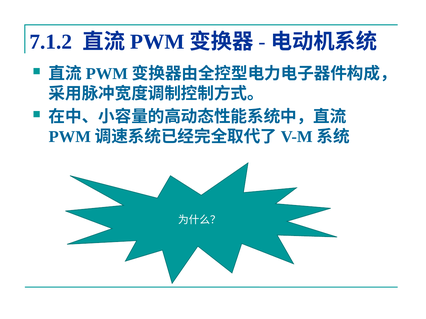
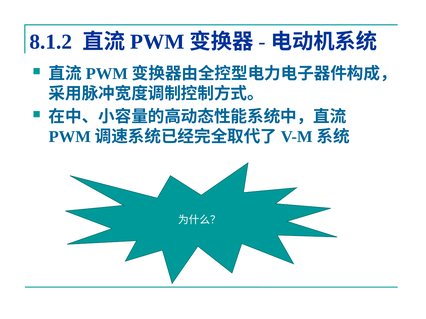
7.1.2: 7.1.2 -> 8.1.2
